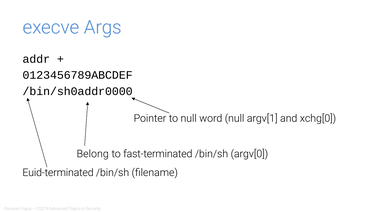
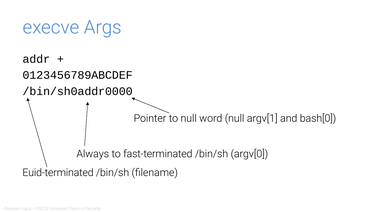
xchg[0: xchg[0 -> bash[0
Belong: Belong -> Always
